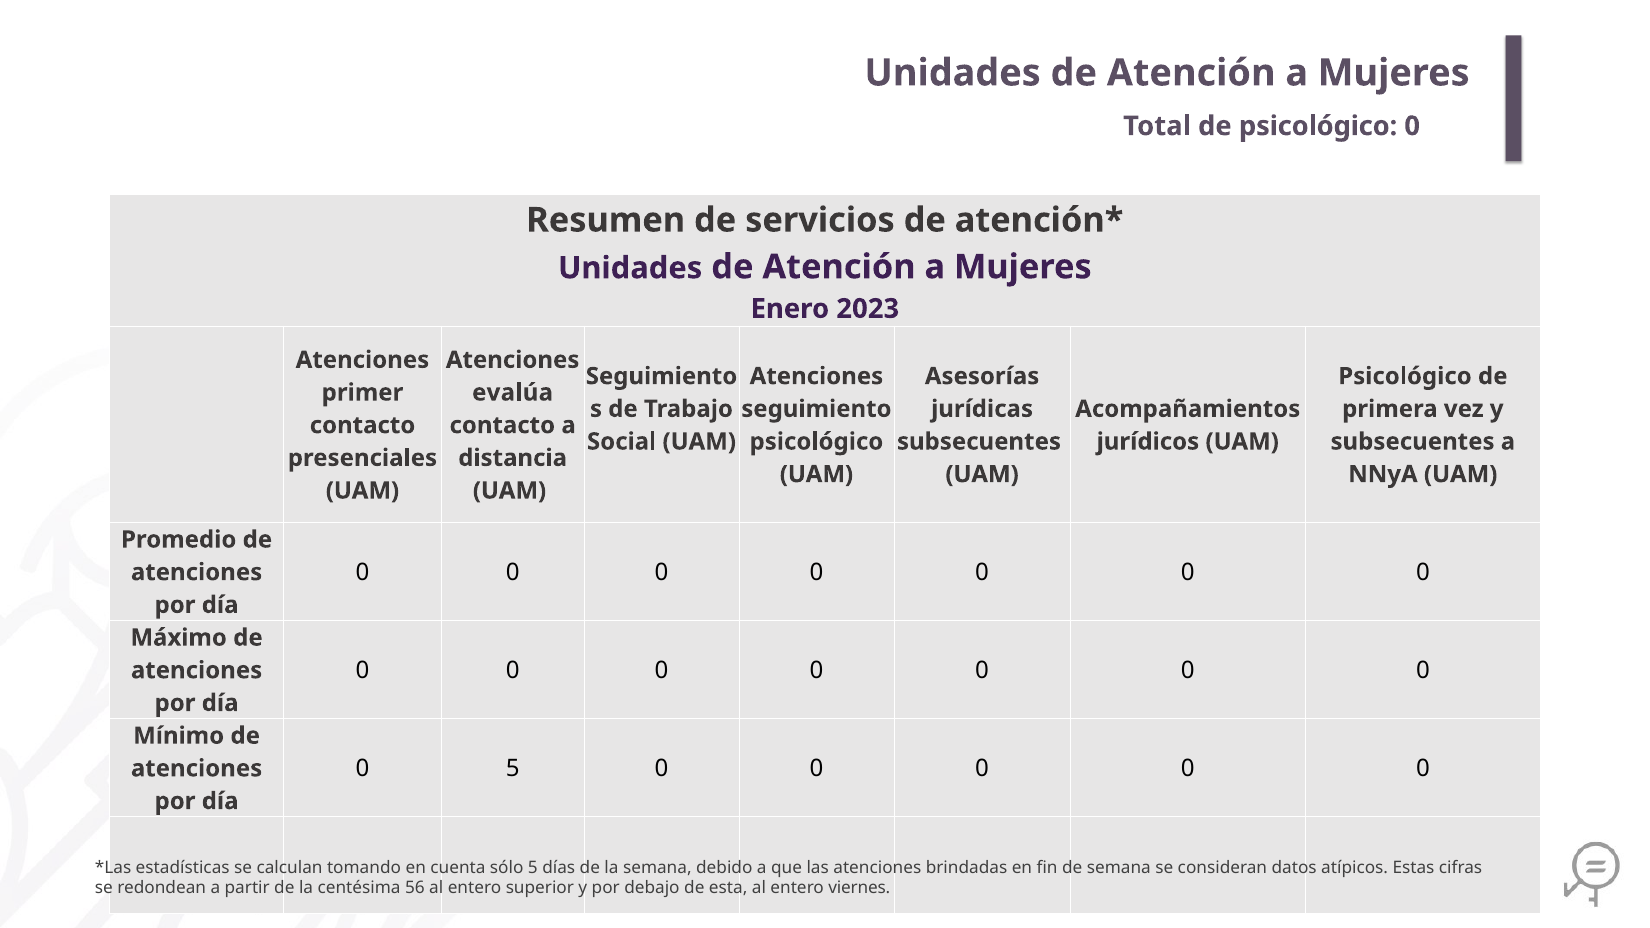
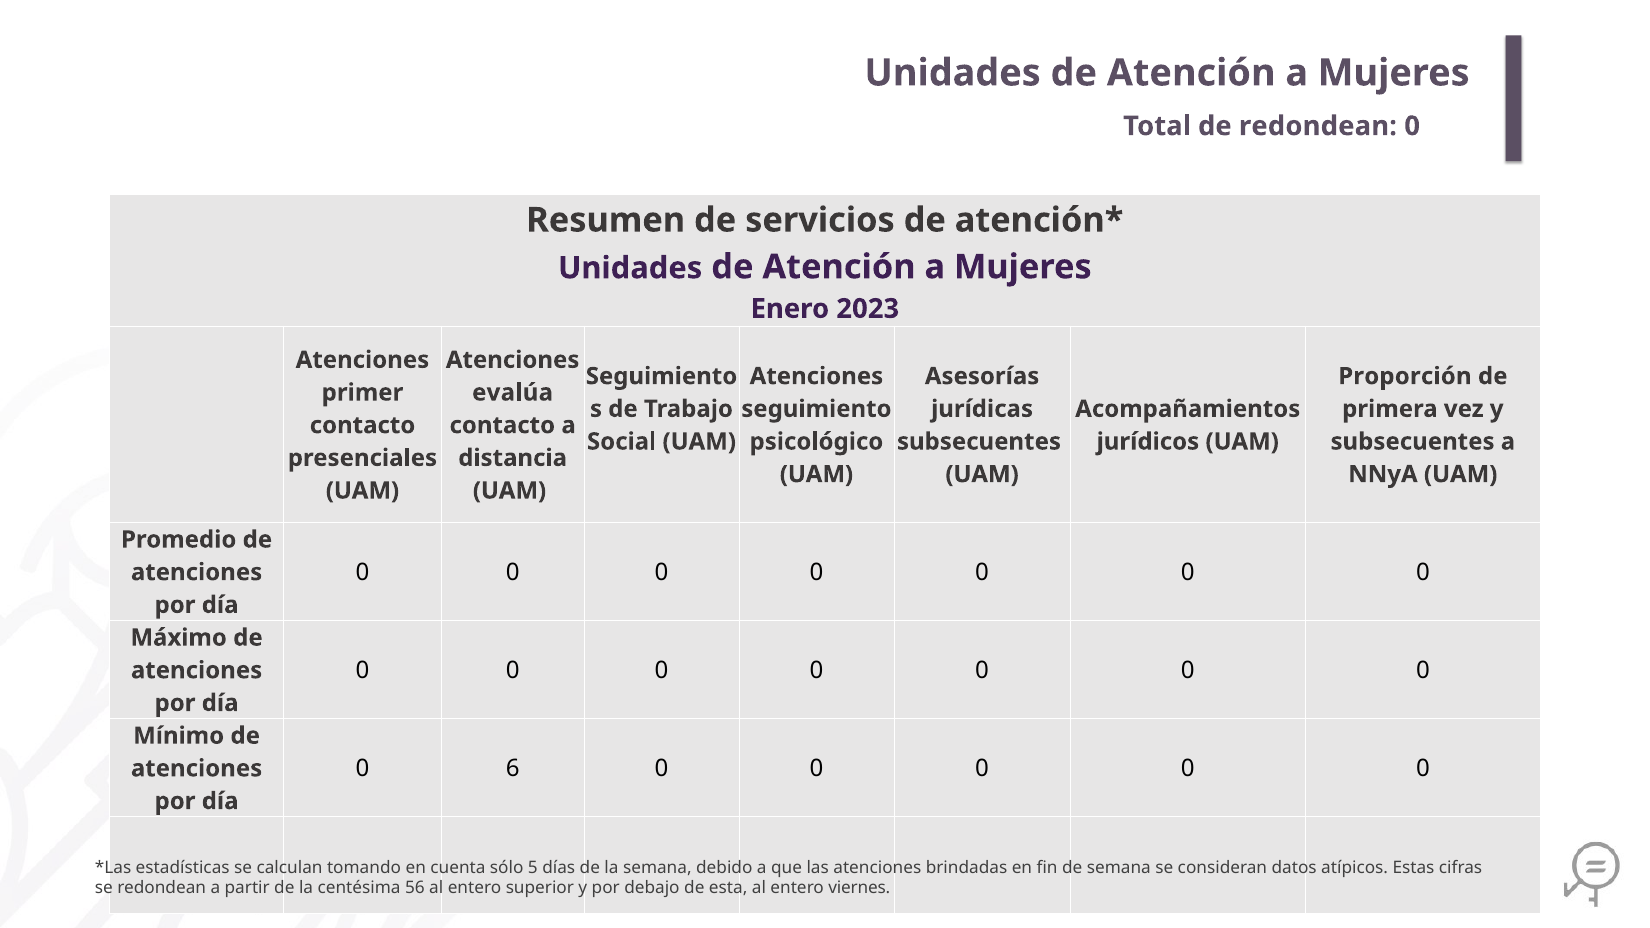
de psicológico: psicológico -> redondean
Psicológico at (1405, 376): Psicológico -> Proporción
0 5: 5 -> 6
